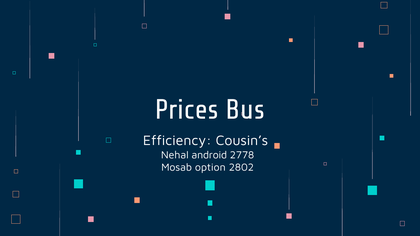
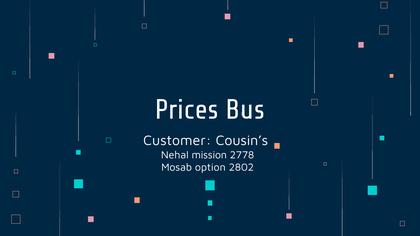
Efficiency: Efficiency -> Customer
android: android -> mission
